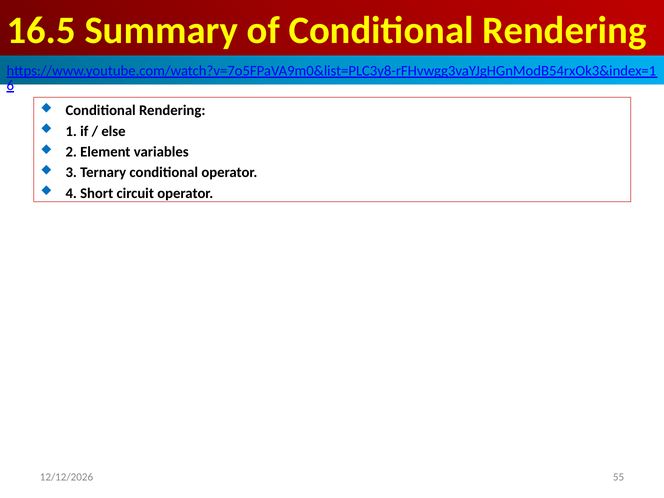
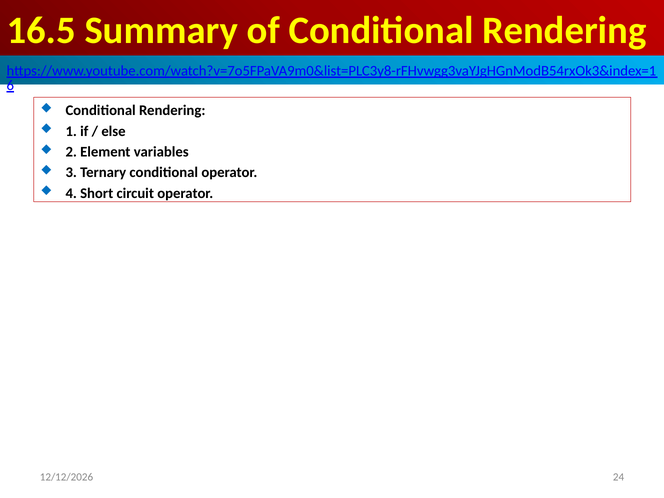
55: 55 -> 24
